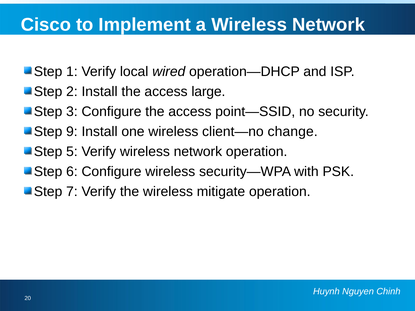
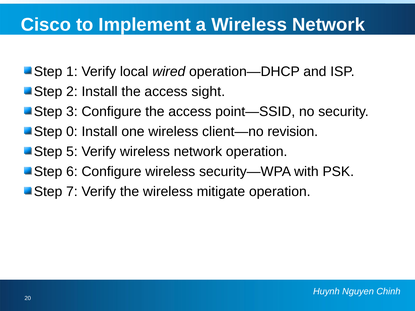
large: large -> sight
9: 9 -> 0
change: change -> revision
